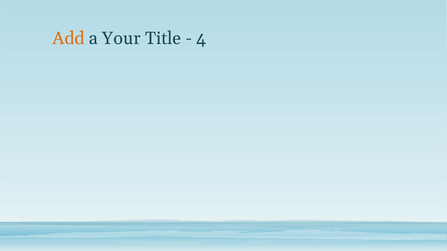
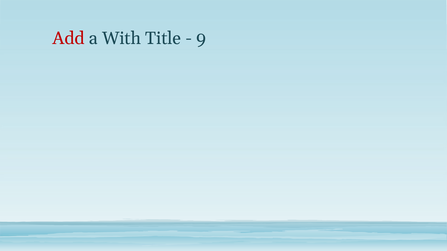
Add colour: orange -> red
Your: Your -> With
4: 4 -> 9
